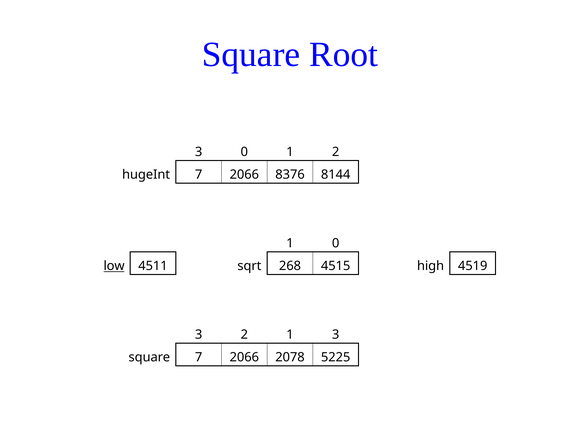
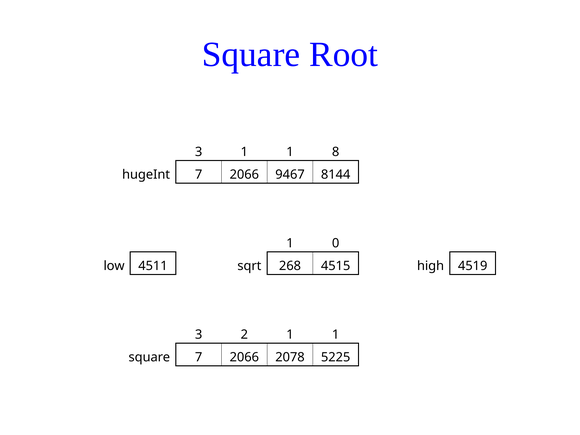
3 0: 0 -> 1
1 2: 2 -> 8
8376: 8376 -> 9467
low underline: present -> none
2 1 3: 3 -> 1
